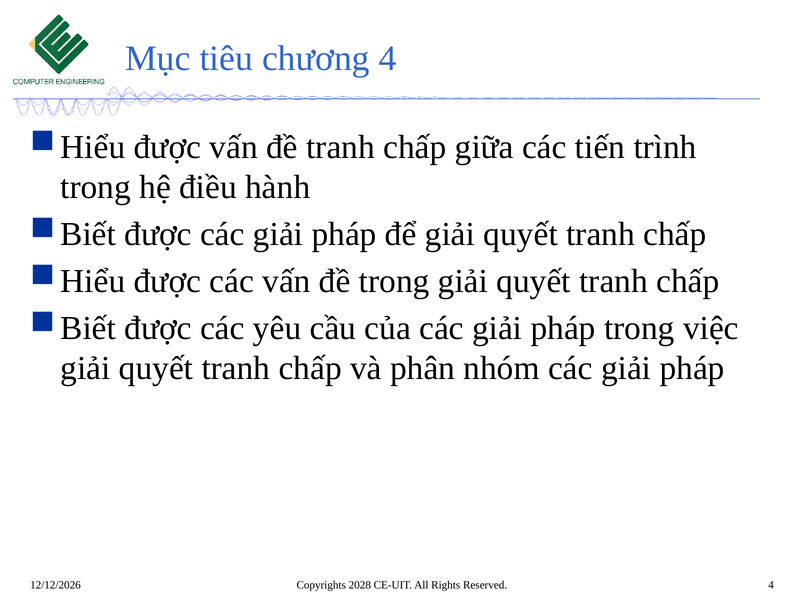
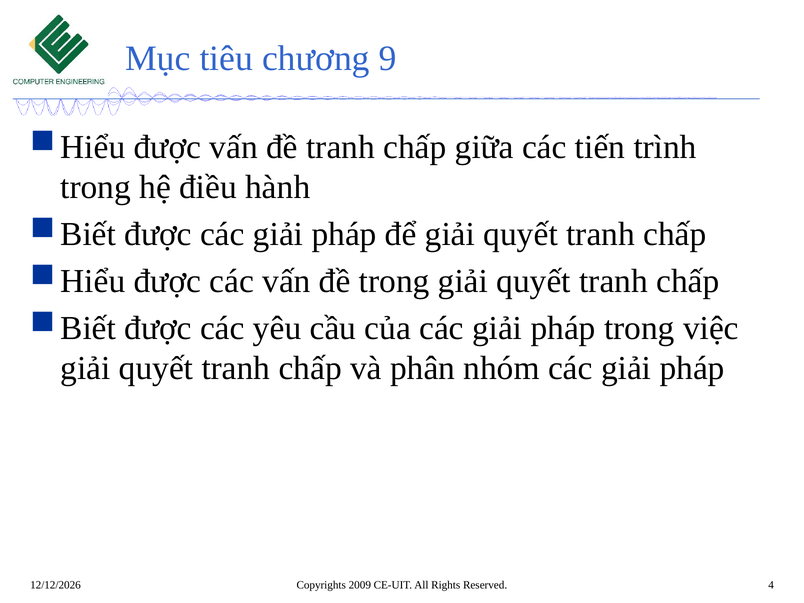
chương 4: 4 -> 9
2028: 2028 -> 2009
